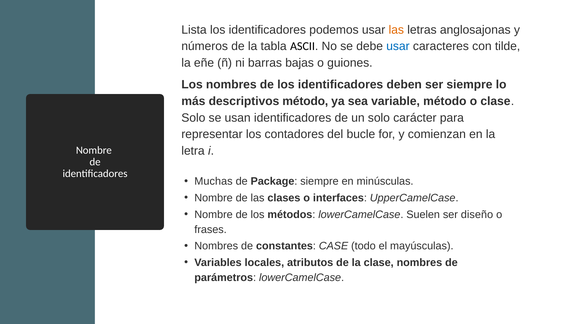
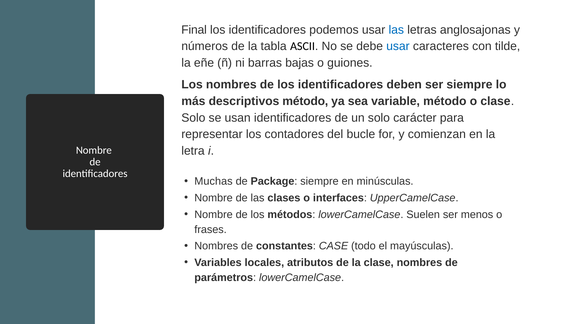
Lista: Lista -> Final
las at (396, 30) colour: orange -> blue
diseño: diseño -> menos
